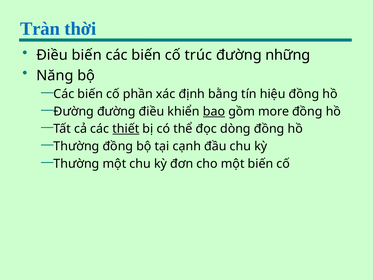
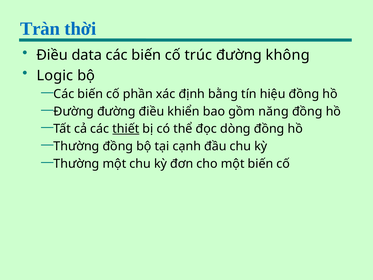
Điều biến: biến -> data
những: những -> không
Năng: Năng -> Logic
bao underline: present -> none
more: more -> năng
